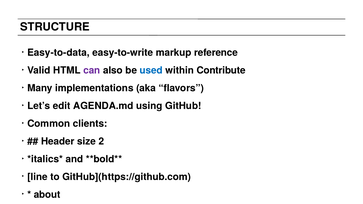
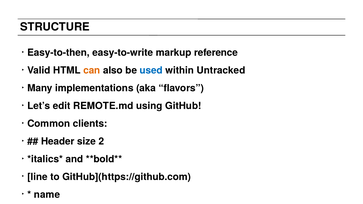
Easy-to-data: Easy-to-data -> Easy-to-then
can colour: purple -> orange
Contribute: Contribute -> Untracked
AGENDA.md: AGENDA.md -> REMOTE.md
about: about -> name
